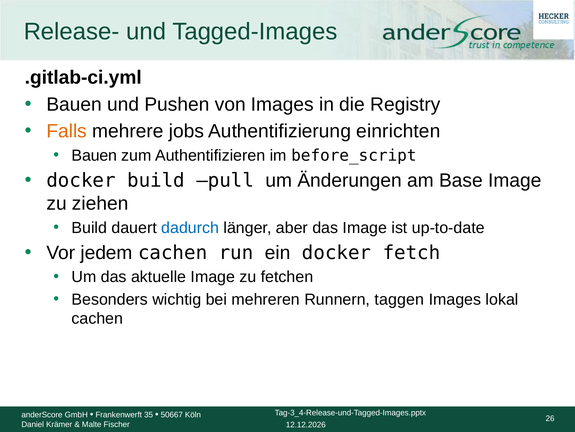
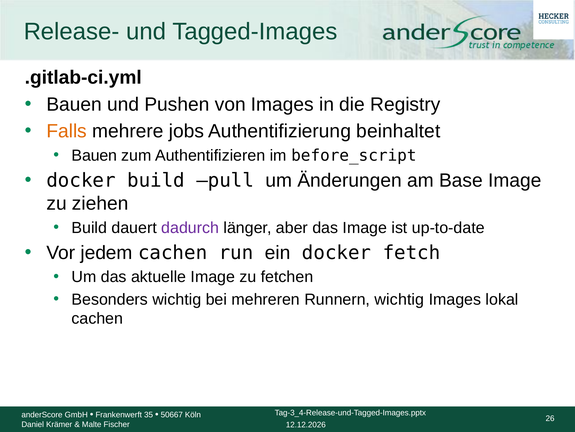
einrichten: einrichten -> beinhaltet
dadurch colour: blue -> purple
Runnern taggen: taggen -> wichtig
